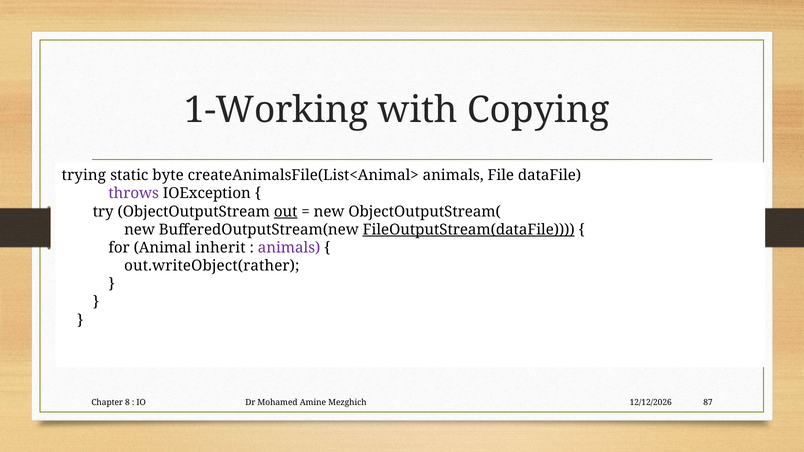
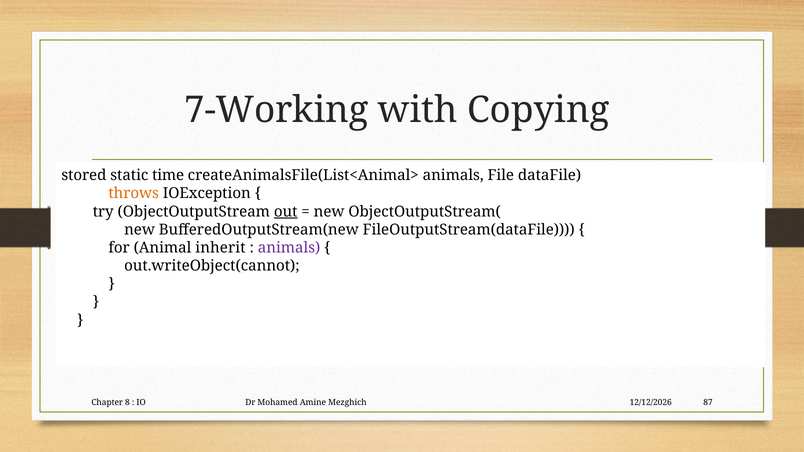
1-Working: 1-Working -> 7-Working
trying: trying -> stored
byte: byte -> time
throws colour: purple -> orange
FileOutputStream(dataFile underline: present -> none
out.writeObject(rather: out.writeObject(rather -> out.writeObject(cannot
